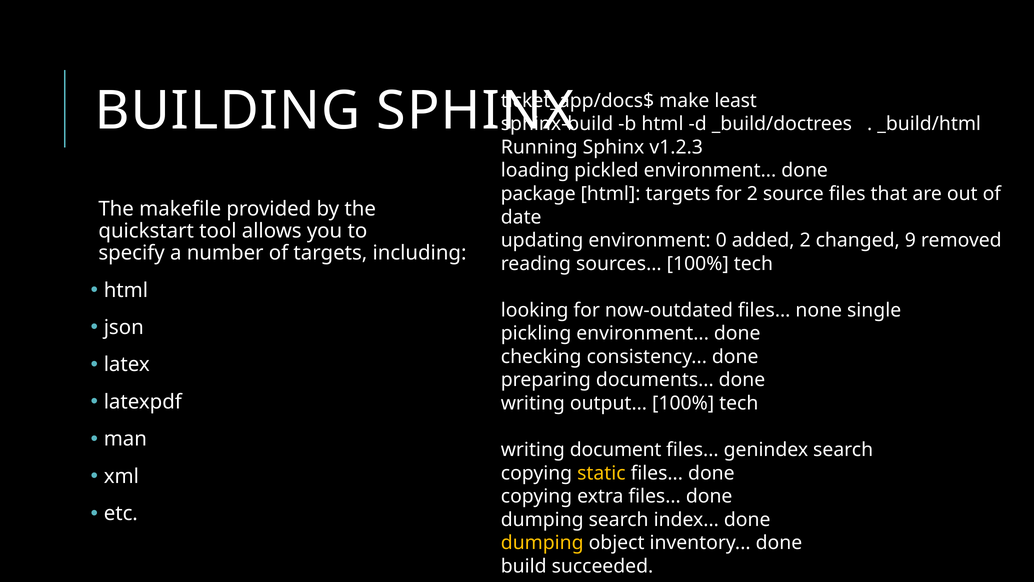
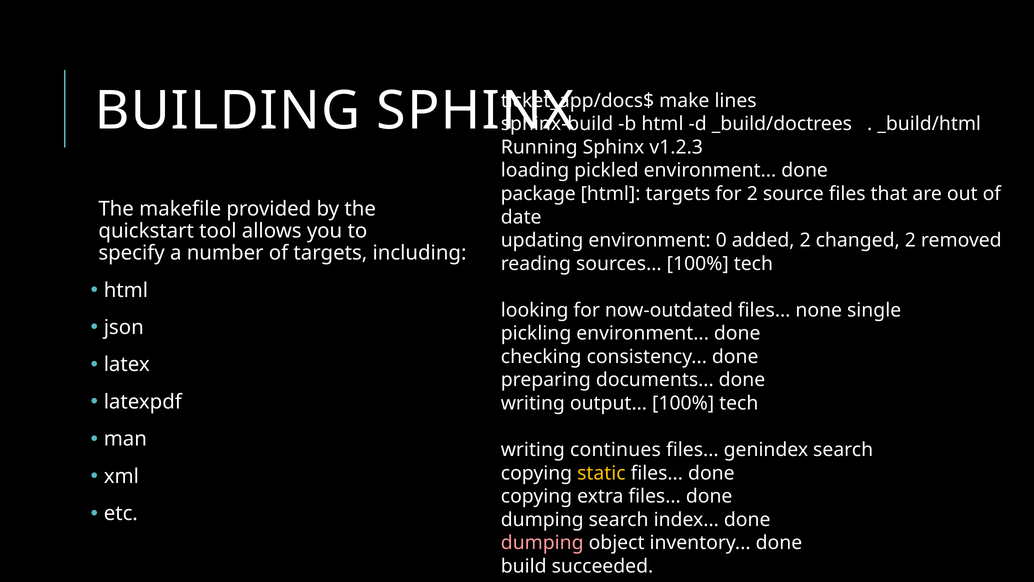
least: least -> lines
changed 9: 9 -> 2
document: document -> continues
dumping at (542, 543) colour: yellow -> pink
